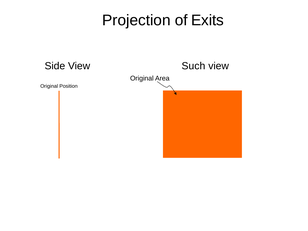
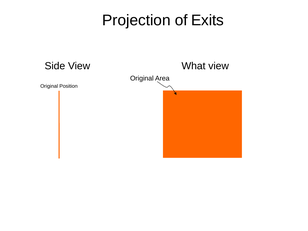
Such: Such -> What
